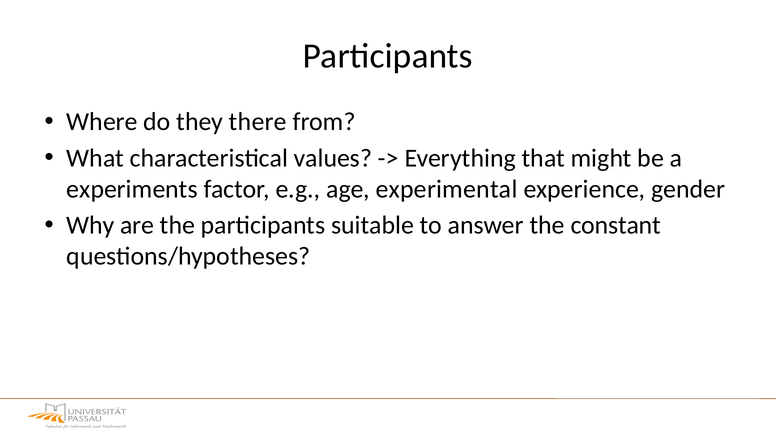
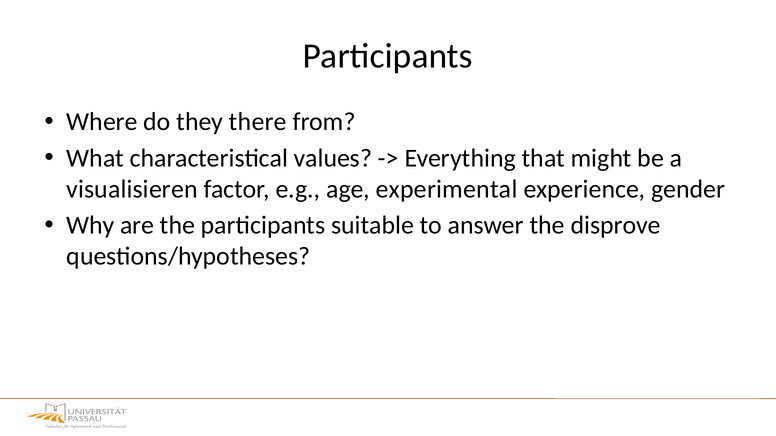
experiments: experiments -> visualisieren
constant: constant -> disprove
